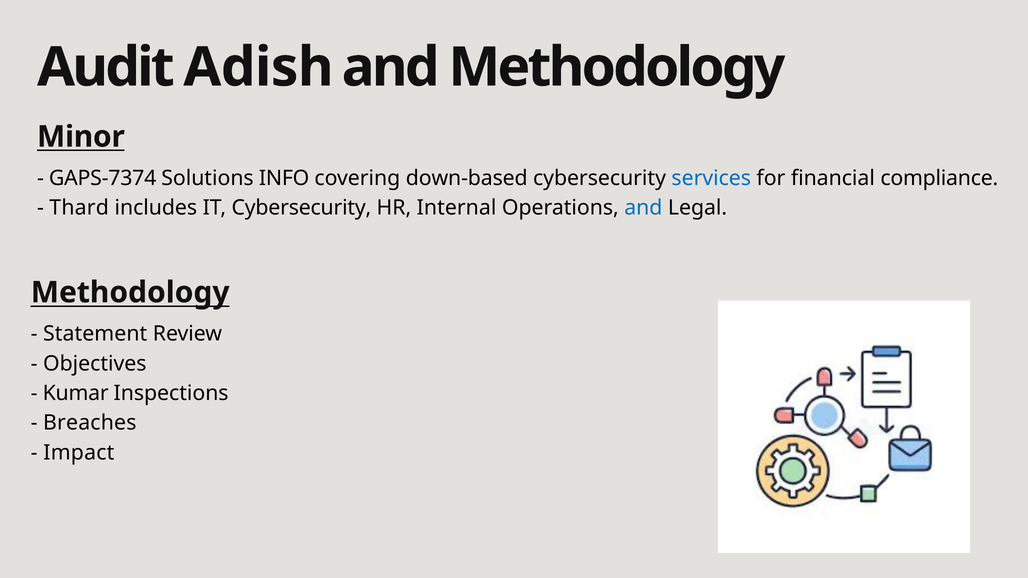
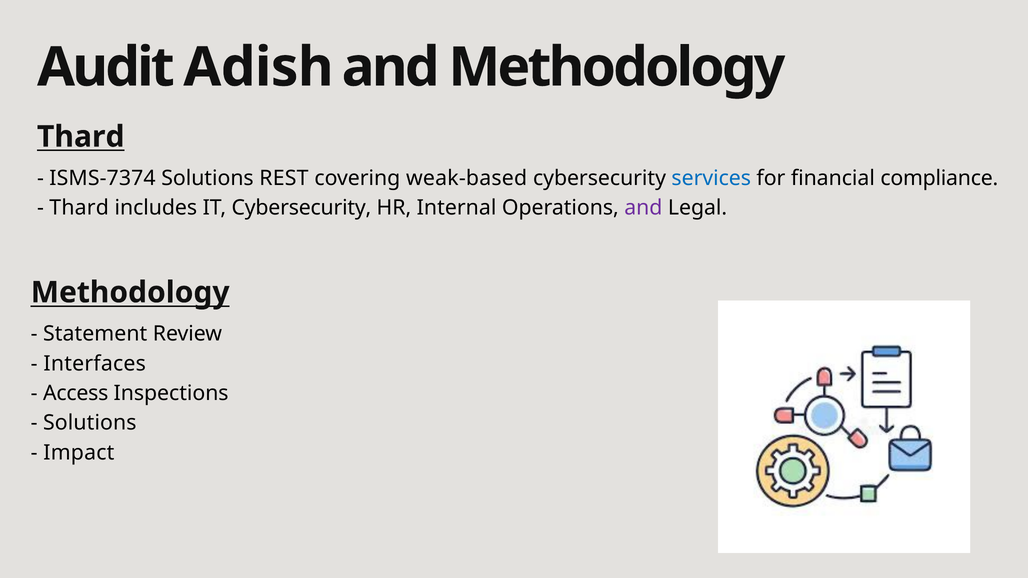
Minor at (81, 137): Minor -> Thard
GAPS-7374: GAPS-7374 -> ISMS-7374
INFO: INFO -> REST
down-based: down-based -> weak-based
and at (643, 208) colour: blue -> purple
Objectives: Objectives -> Interfaces
Kumar: Kumar -> Access
Breaches at (90, 423): Breaches -> Solutions
